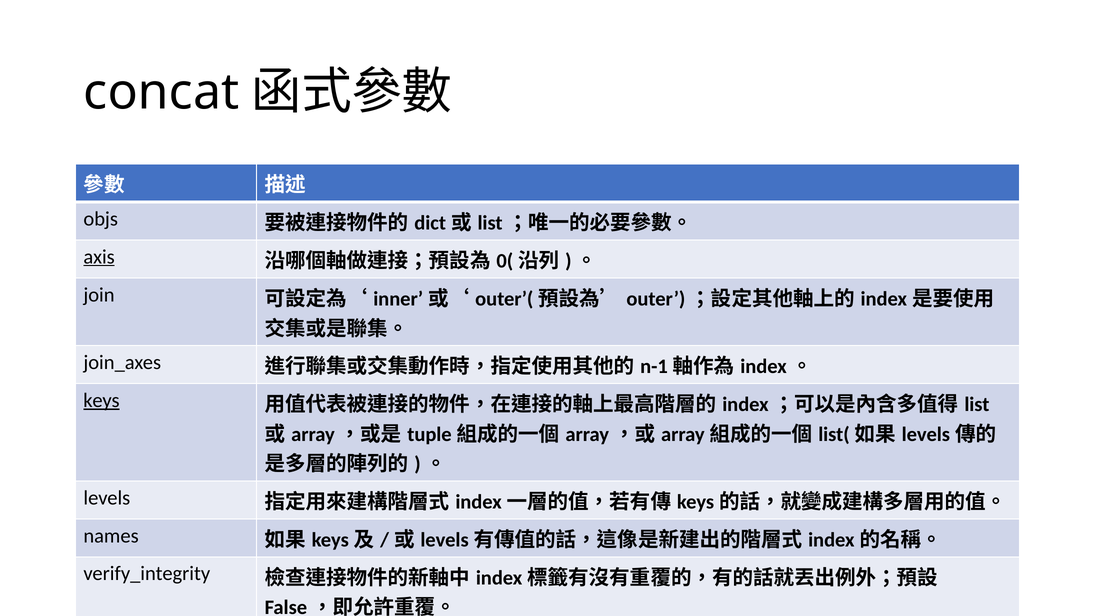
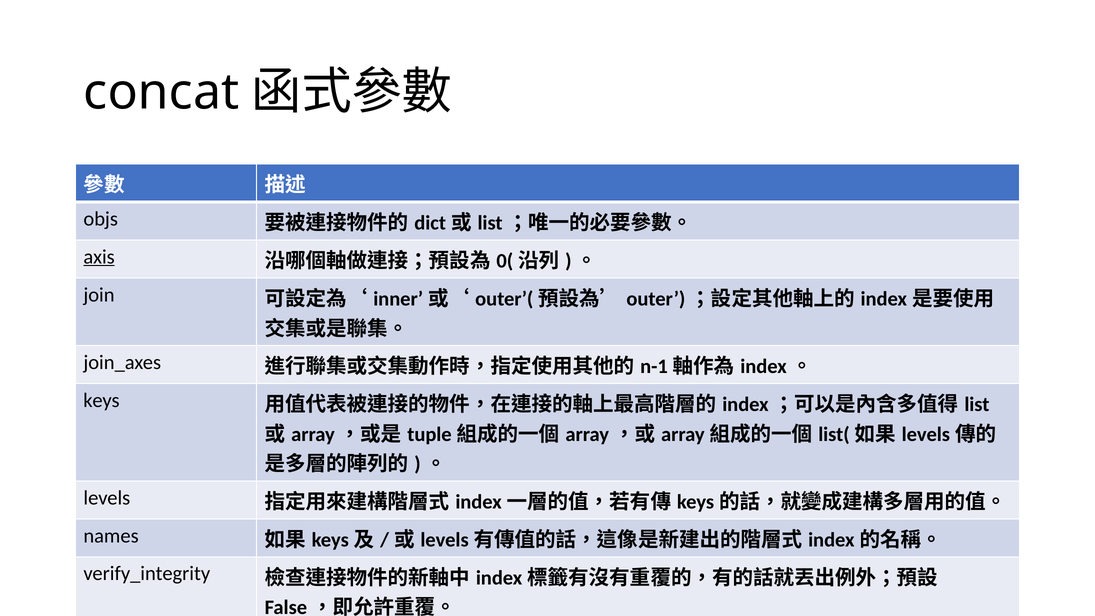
keys underline: present -> none
